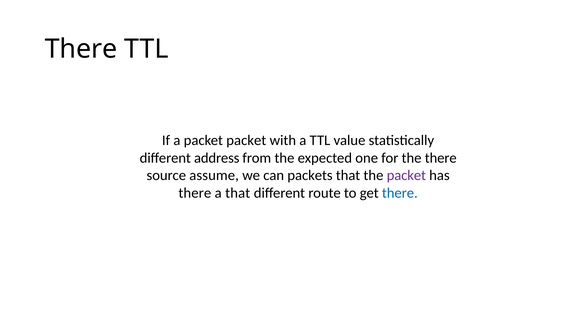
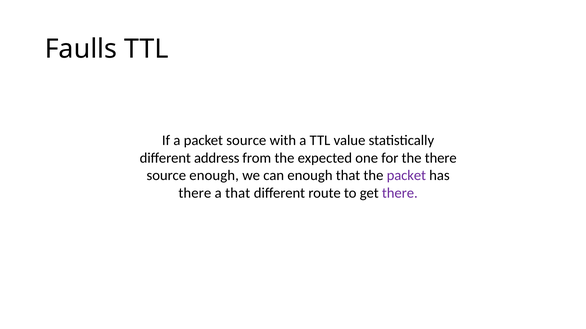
There at (81, 49): There -> Faulls
packet packet: packet -> source
source assume: assume -> enough
can packets: packets -> enough
there at (400, 193) colour: blue -> purple
